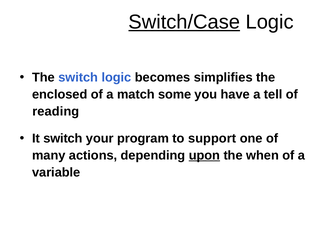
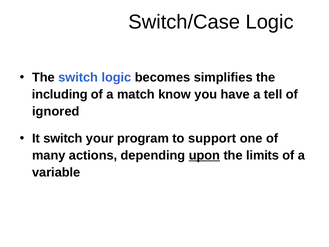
Switch/Case underline: present -> none
enclosed: enclosed -> including
some: some -> know
reading: reading -> ignored
when: when -> limits
